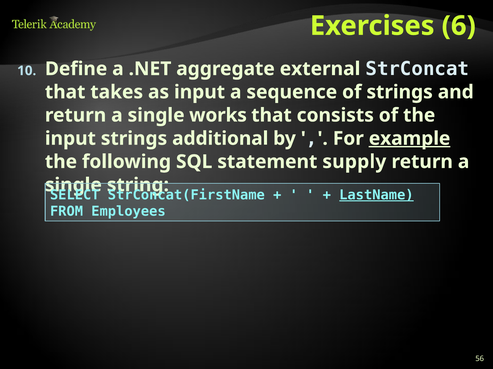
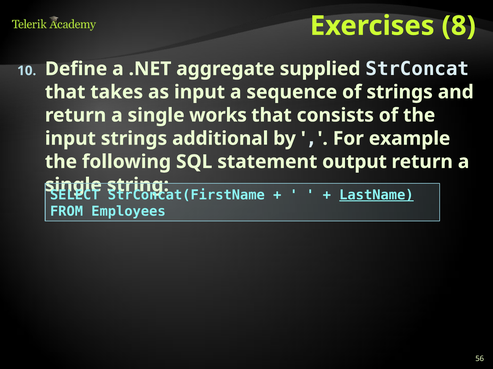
6: 6 -> 8
external: external -> supplied
example underline: present -> none
supply: supply -> output
